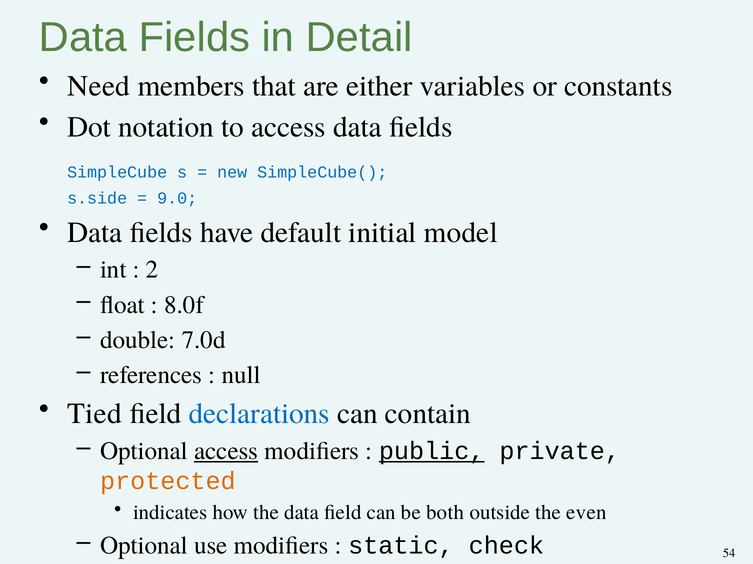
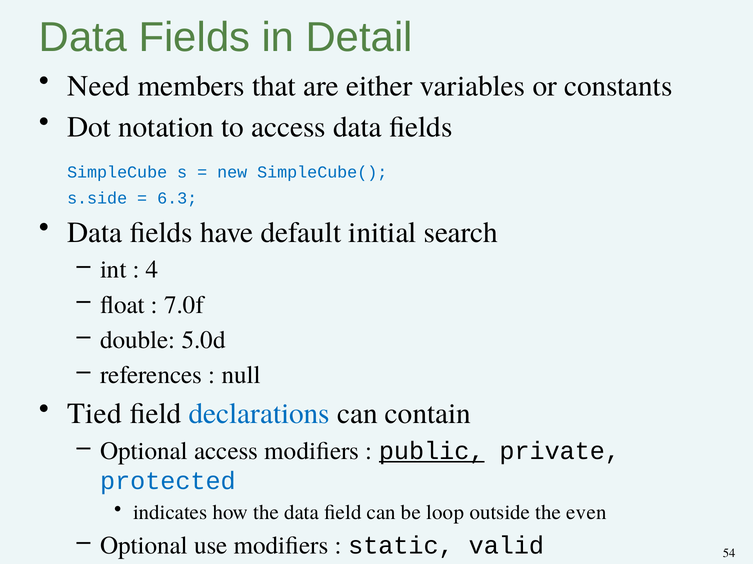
9.0: 9.0 -> 6.3
model: model -> search
2: 2 -> 4
8.0f: 8.0f -> 7.0f
7.0d: 7.0d -> 5.0d
access at (226, 452) underline: present -> none
protected colour: orange -> blue
both: both -> loop
check: check -> valid
